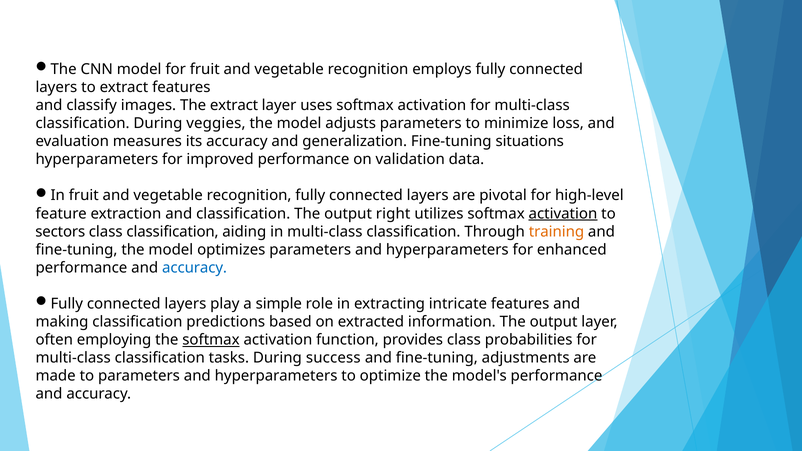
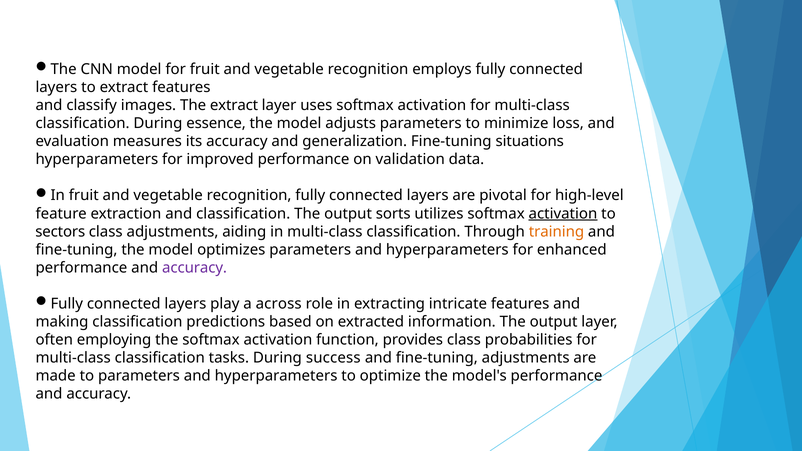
veggies: veggies -> essence
right: right -> sorts
class classification: classification -> adjustments
accuracy at (195, 268) colour: blue -> purple
simple: simple -> across
softmax at (211, 340) underline: present -> none
